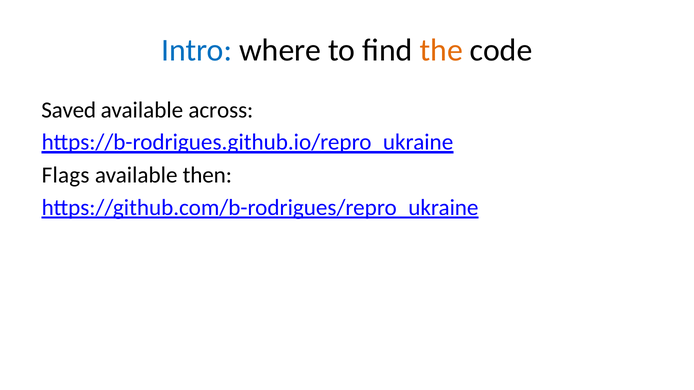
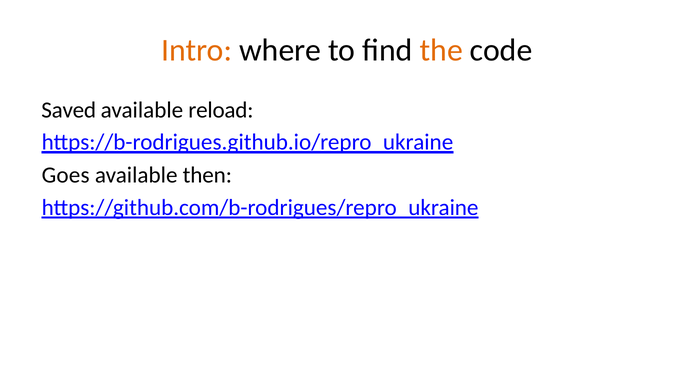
Intro colour: blue -> orange
across: across -> reload
Flags: Flags -> Goes
